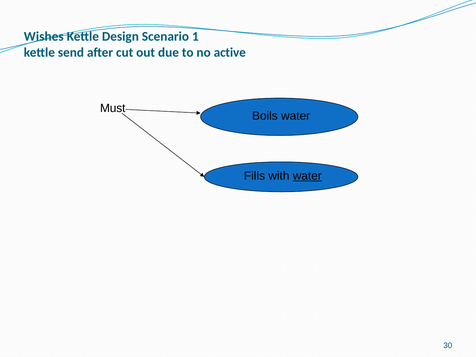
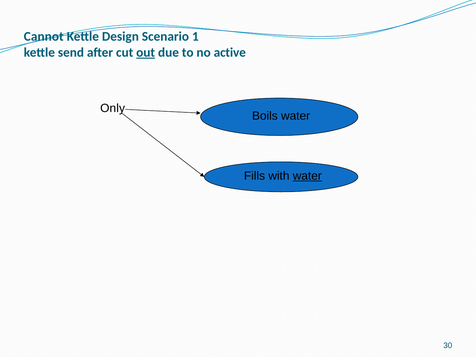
Wishes: Wishes -> Cannot
out underline: none -> present
Must: Must -> Only
